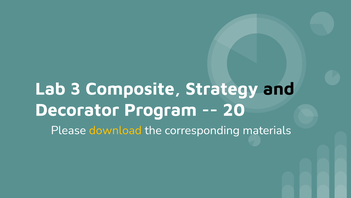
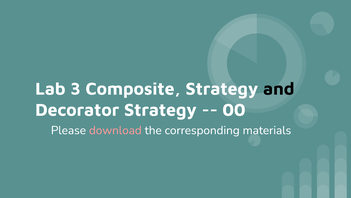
Decorator Program: Program -> Strategy
20: 20 -> 00
download colour: yellow -> pink
